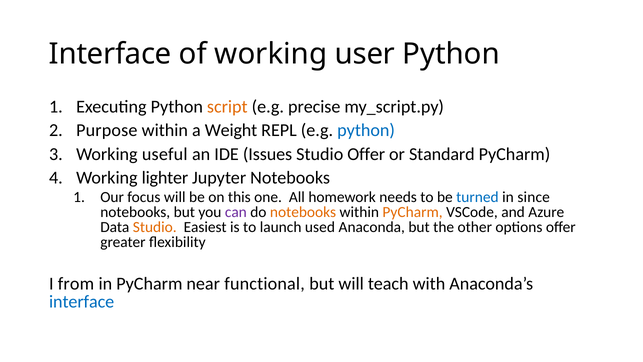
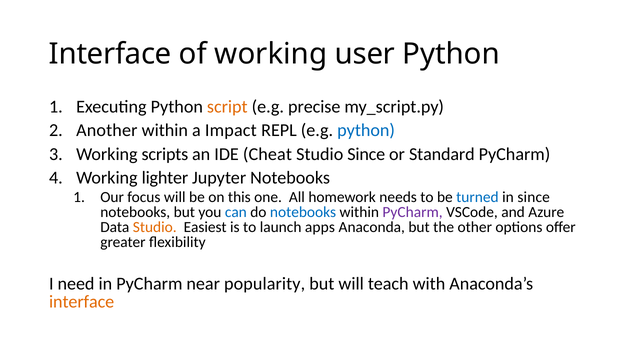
Purpose: Purpose -> Another
Weight: Weight -> Impact
useful: useful -> scripts
Issues: Issues -> Cheat
Studio Offer: Offer -> Since
can colour: purple -> blue
notebooks at (303, 212) colour: orange -> blue
PyCharm at (413, 212) colour: orange -> purple
used: used -> apps
from: from -> need
functional: functional -> popularity
interface at (82, 301) colour: blue -> orange
